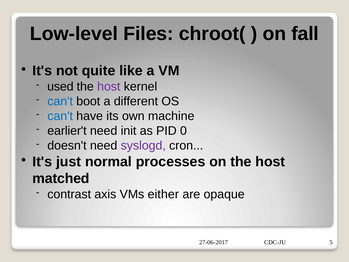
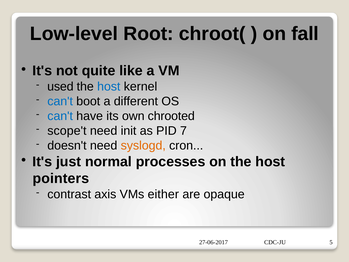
Files: Files -> Root
host at (109, 86) colour: purple -> blue
machine: machine -> chrooted
earlier't: earlier't -> scope't
0: 0 -> 7
syslogd colour: purple -> orange
matched: matched -> pointers
